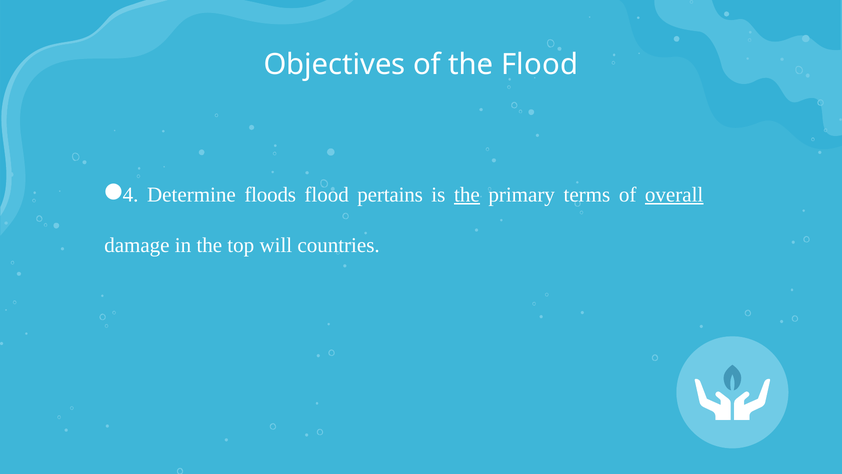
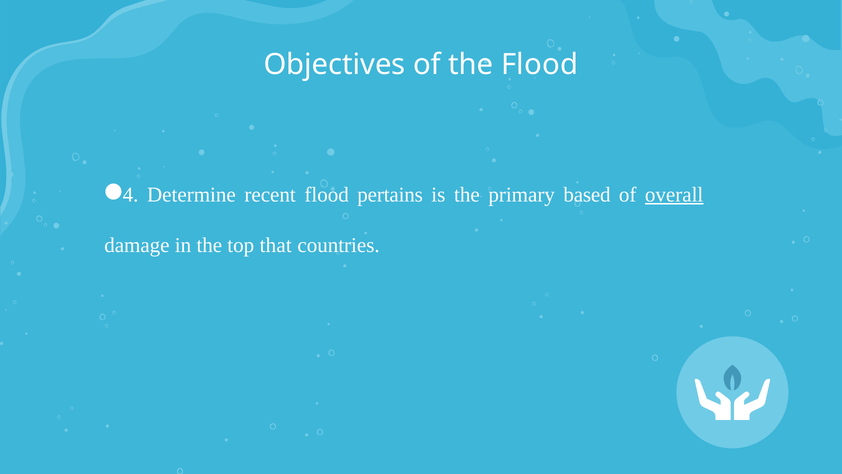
floods: floods -> recent
the at (467, 195) underline: present -> none
terms: terms -> based
will: will -> that
